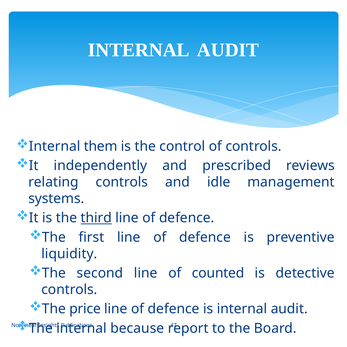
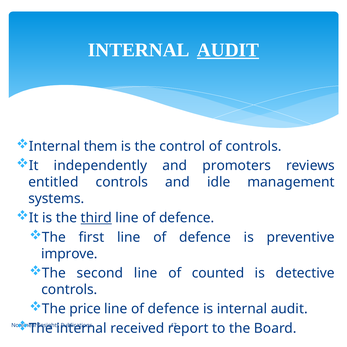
AUDIT at (228, 50) underline: none -> present
prescribed: prescribed -> promoters
relating: relating -> entitled
liquidity: liquidity -> improve
because: because -> received
